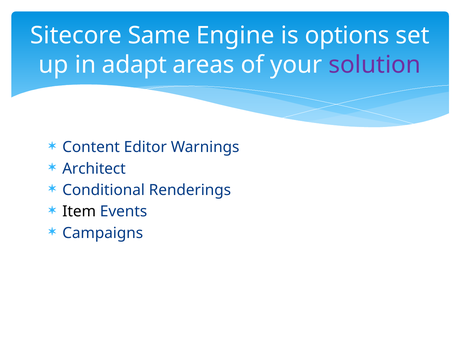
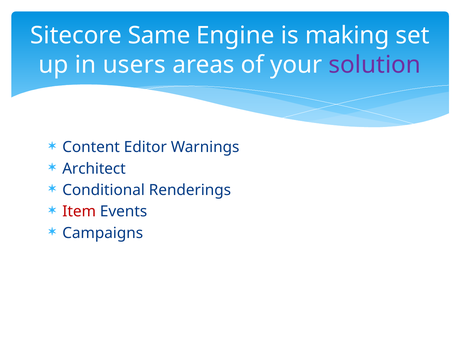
options: options -> making
adapt: adapt -> users
Item colour: black -> red
